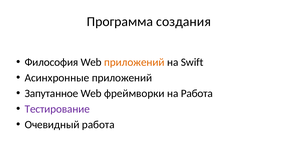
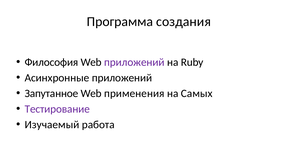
приложений at (134, 62) colour: orange -> purple
Swift: Swift -> Ruby
фреймворки: фреймворки -> применения
на Работа: Работа -> Самых
Очевидный: Очевидный -> Изучаемый
